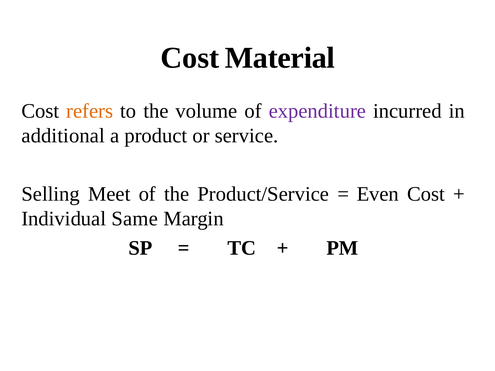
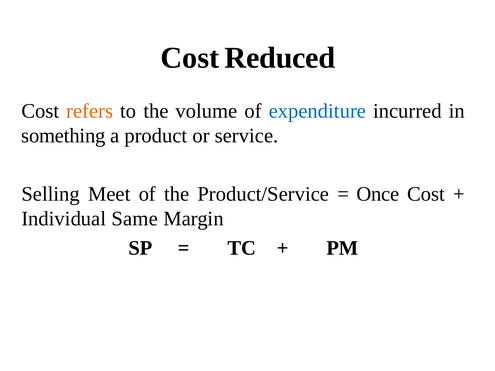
Material: Material -> Reduced
expenditure colour: purple -> blue
additional: additional -> something
Even: Even -> Once
